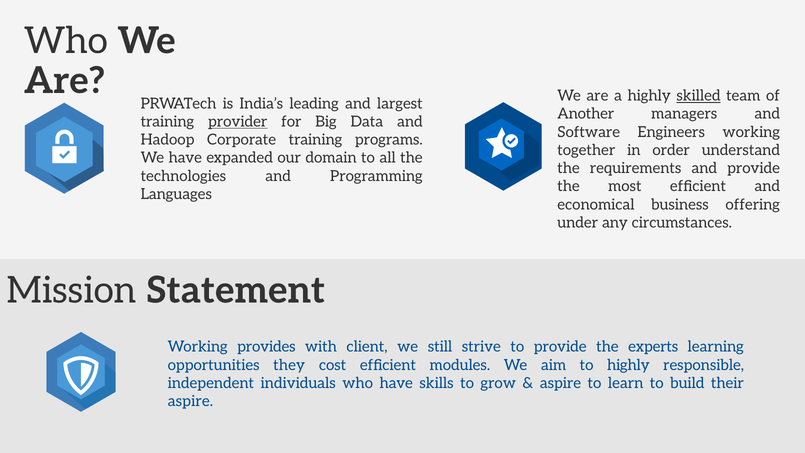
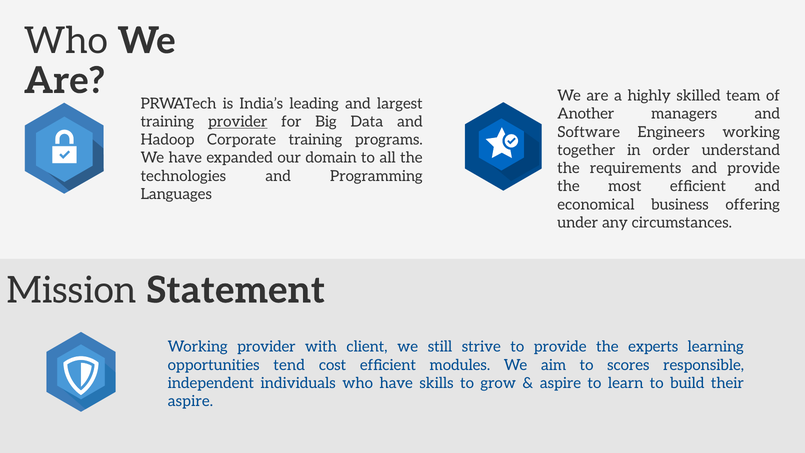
skilled underline: present -> none
Working provides: provides -> provider
they: they -> tend
to highly: highly -> scores
